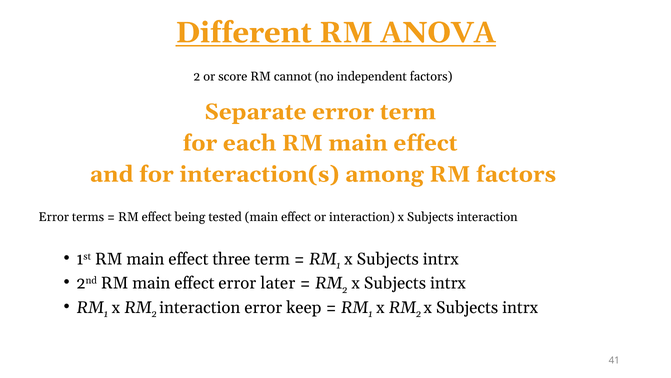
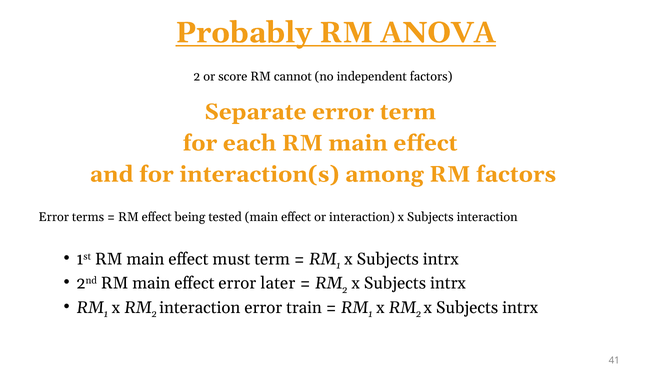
Different: Different -> Probably
three: three -> must
keep: keep -> train
